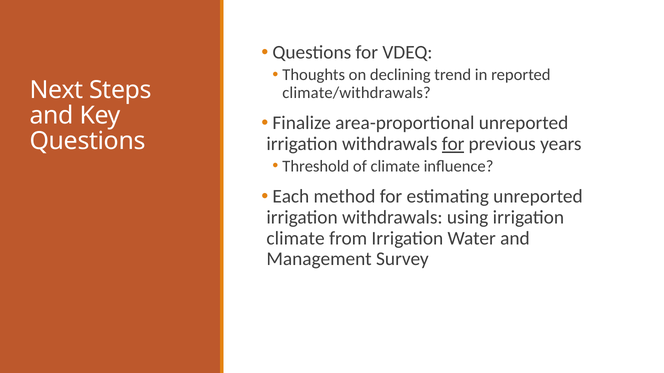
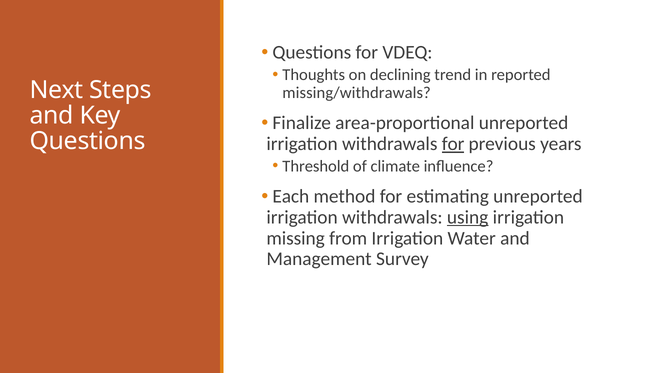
climate/withdrawals: climate/withdrawals -> missing/withdrawals
using underline: none -> present
climate at (296, 238): climate -> missing
